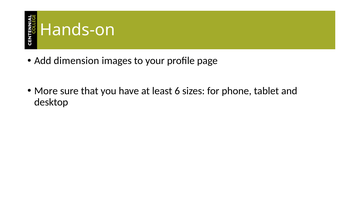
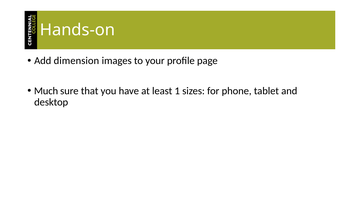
More: More -> Much
6: 6 -> 1
